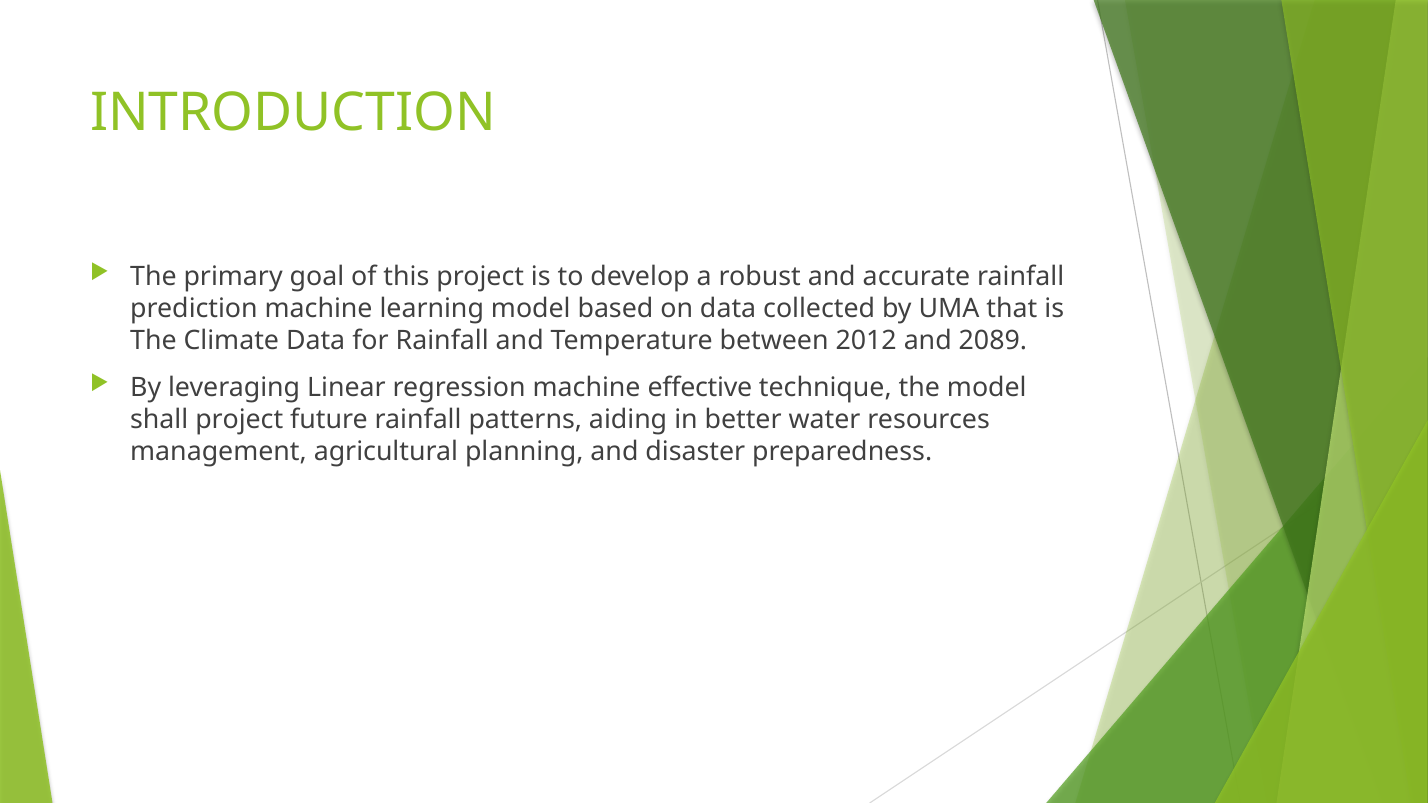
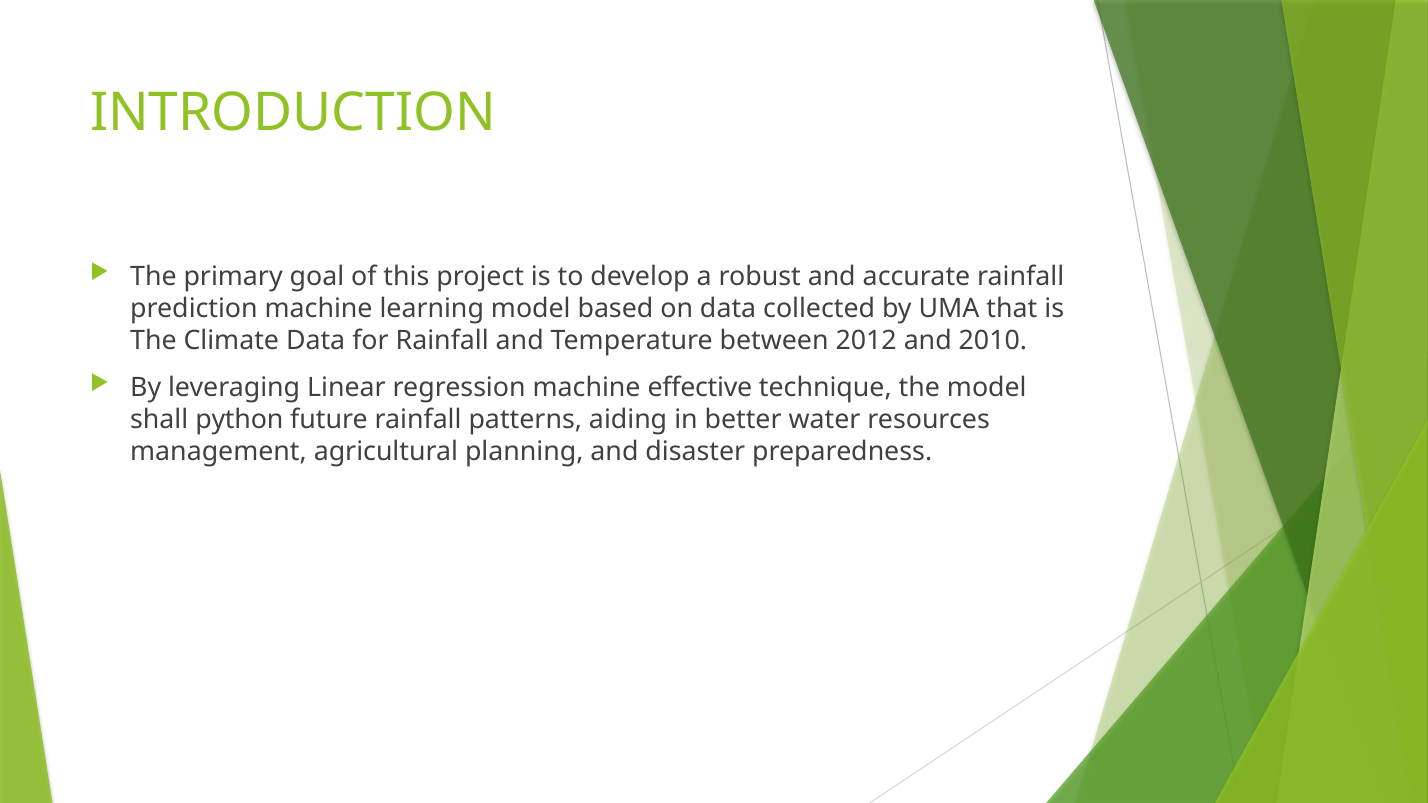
2089: 2089 -> 2010
shall project: project -> python
